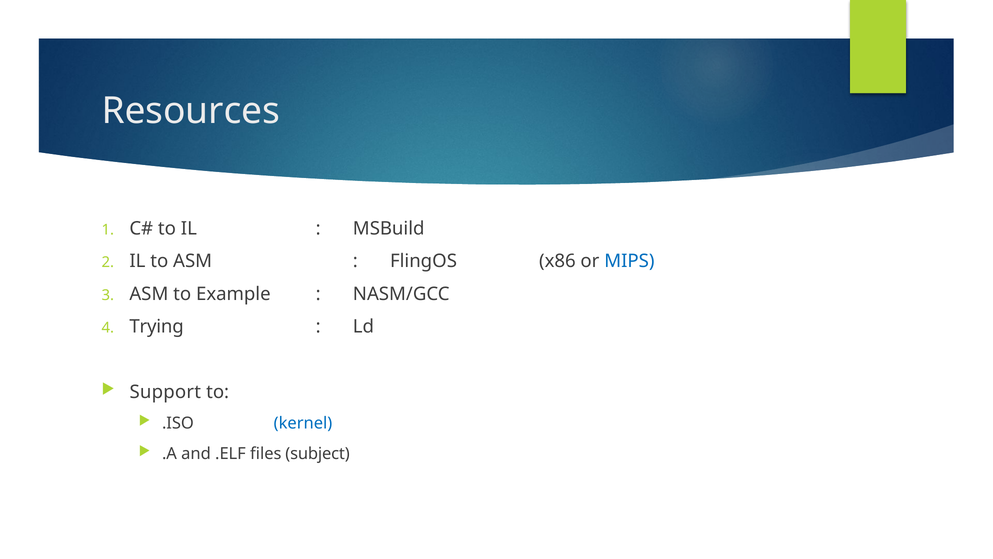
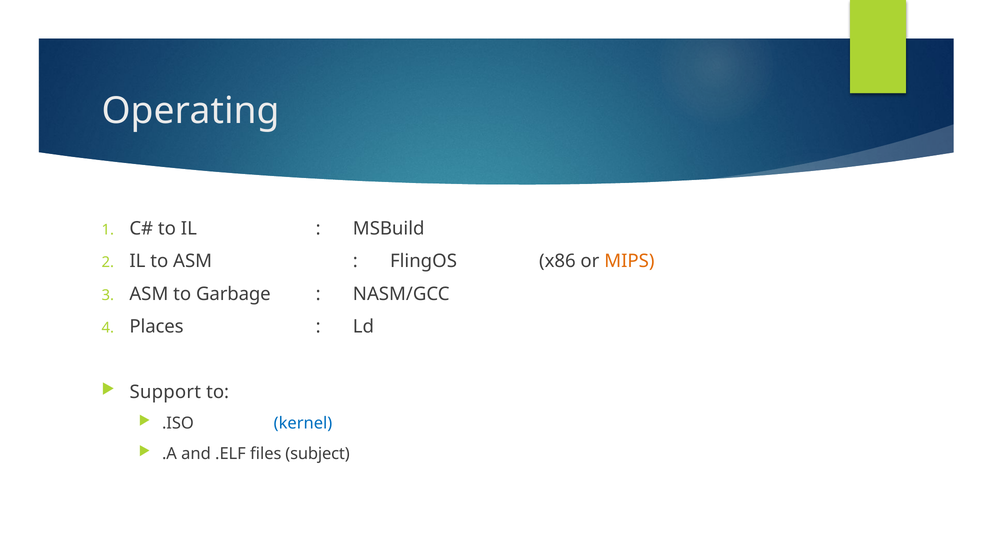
Resources: Resources -> Operating
MIPS colour: blue -> orange
Example: Example -> Garbage
Trying: Trying -> Places
